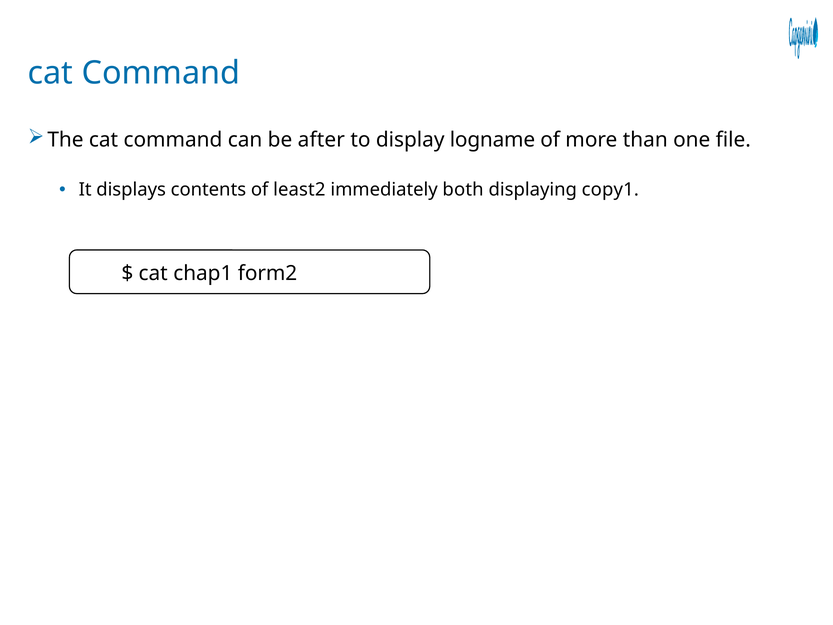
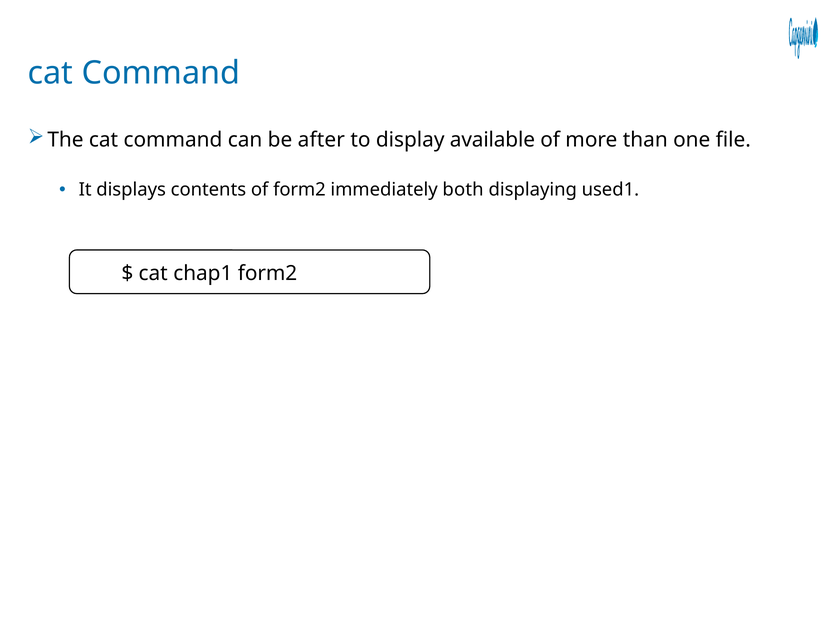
logname: logname -> available
of least2: least2 -> form2
copy1: copy1 -> used1
